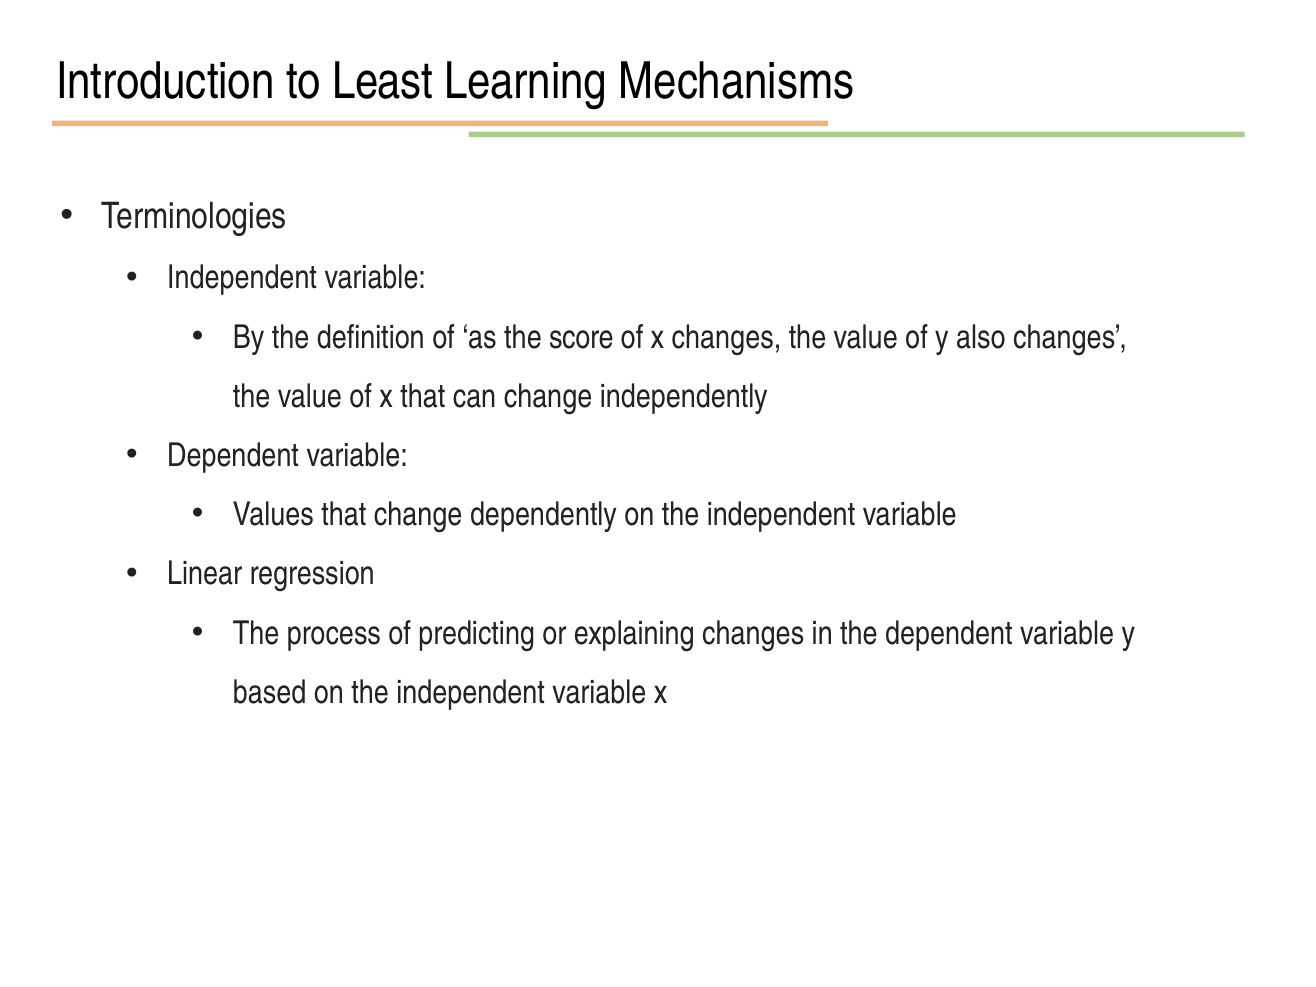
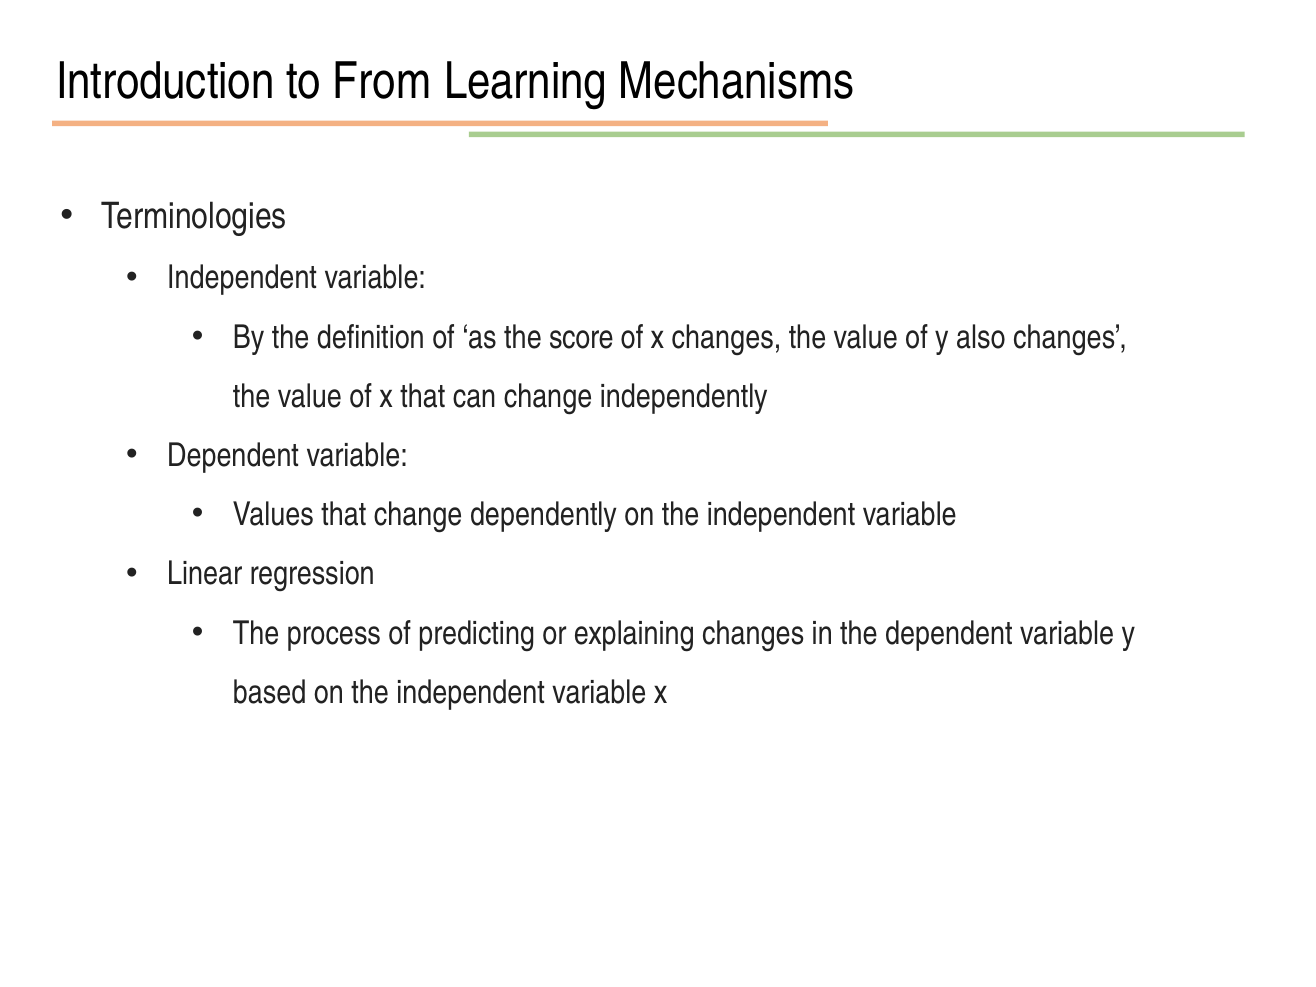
Least: Least -> From
